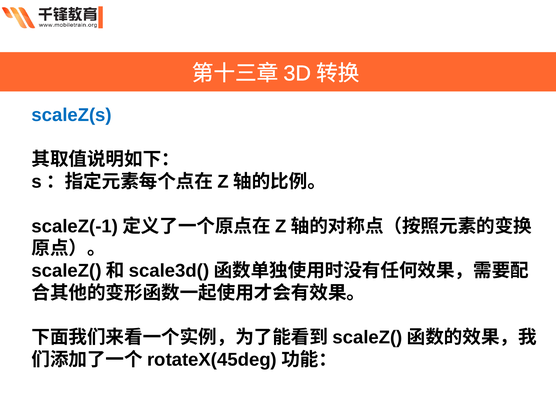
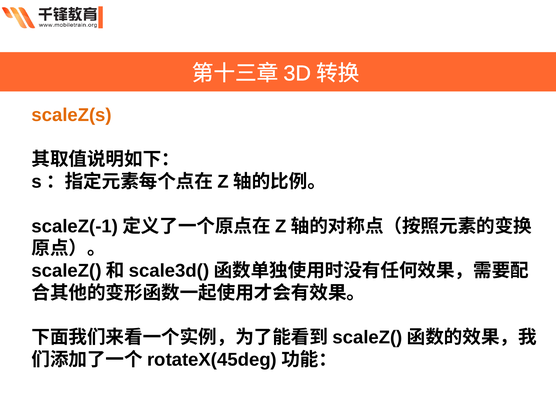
scaleZ(s colour: blue -> orange
